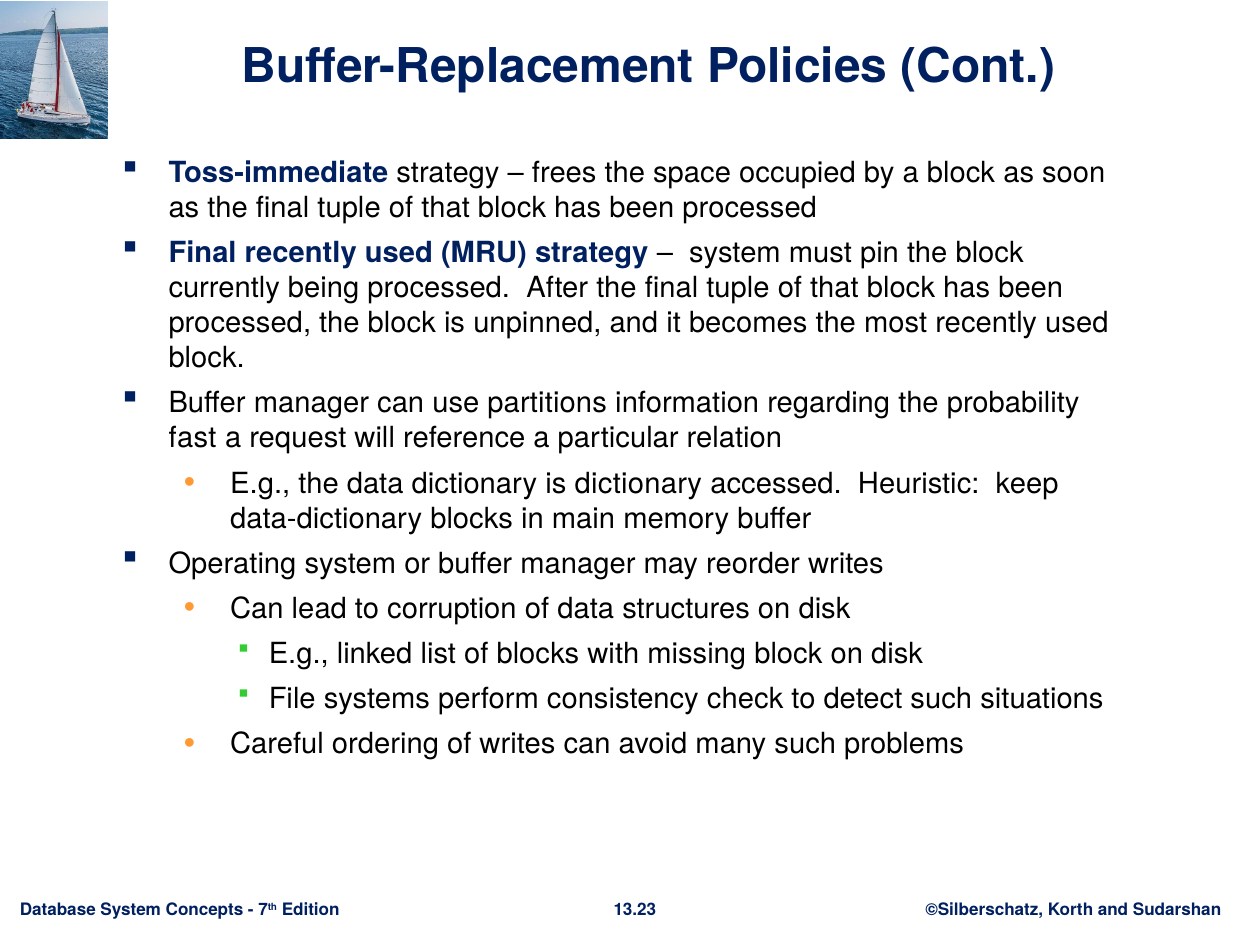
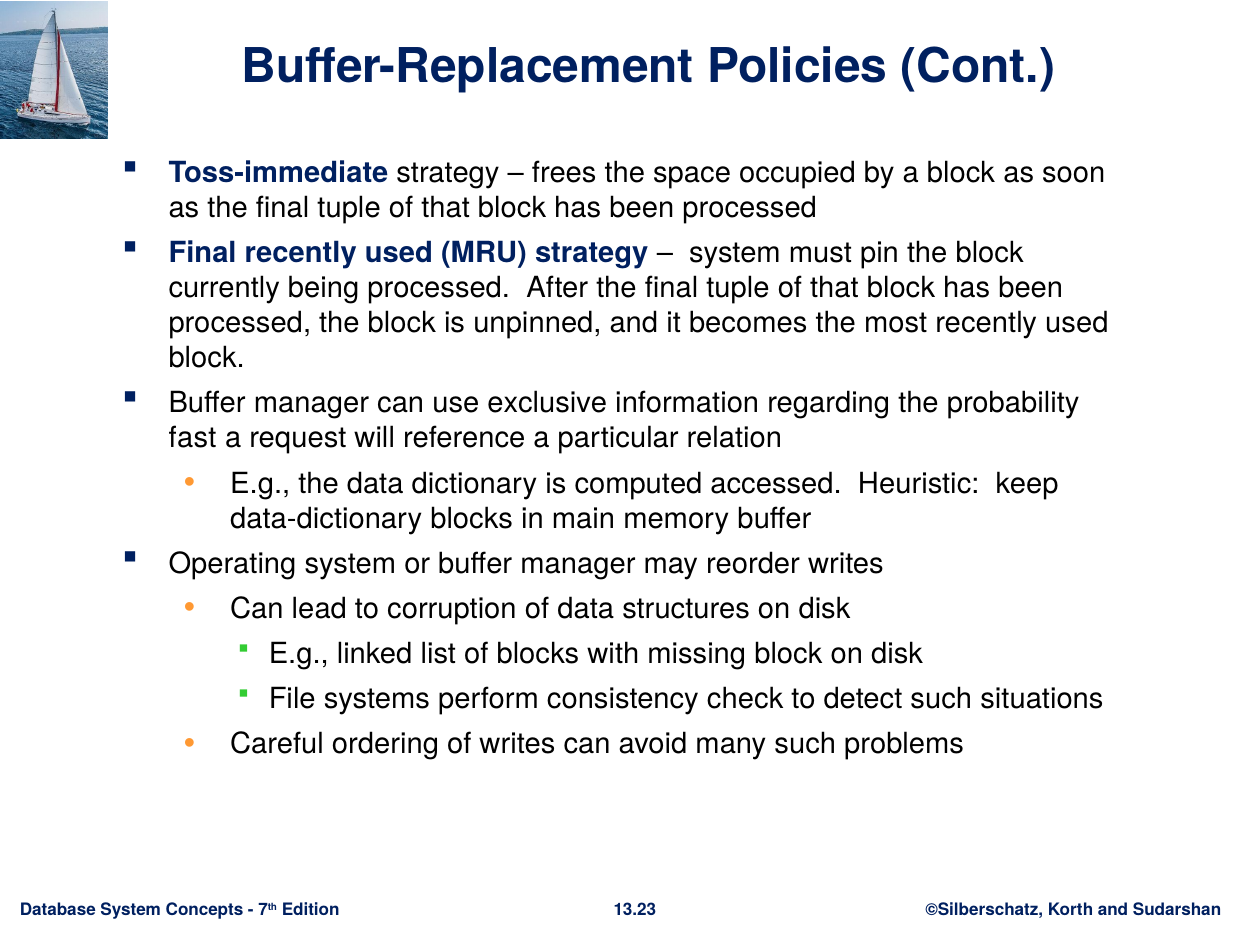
partitions: partitions -> exclusive
is dictionary: dictionary -> computed
